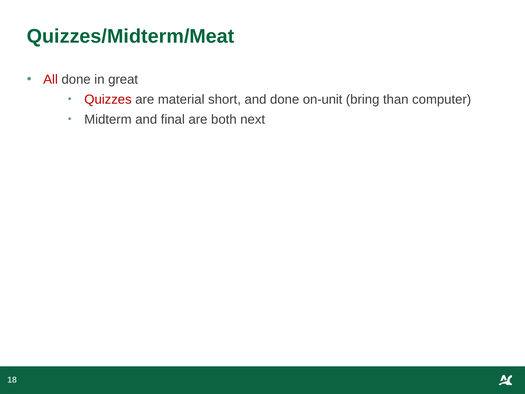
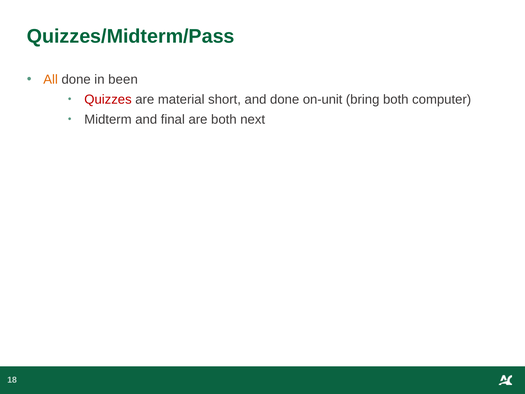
Quizzes/Midterm/Meat: Quizzes/Midterm/Meat -> Quizzes/Midterm/Pass
All colour: red -> orange
great: great -> been
bring than: than -> both
